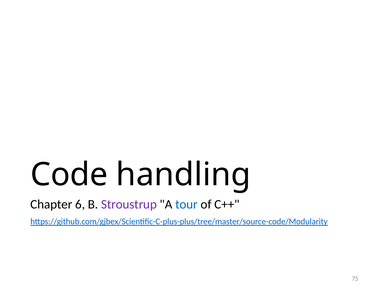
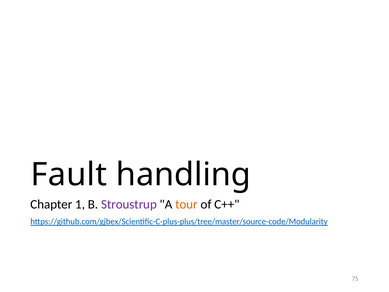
Code: Code -> Fault
6: 6 -> 1
tour colour: blue -> orange
